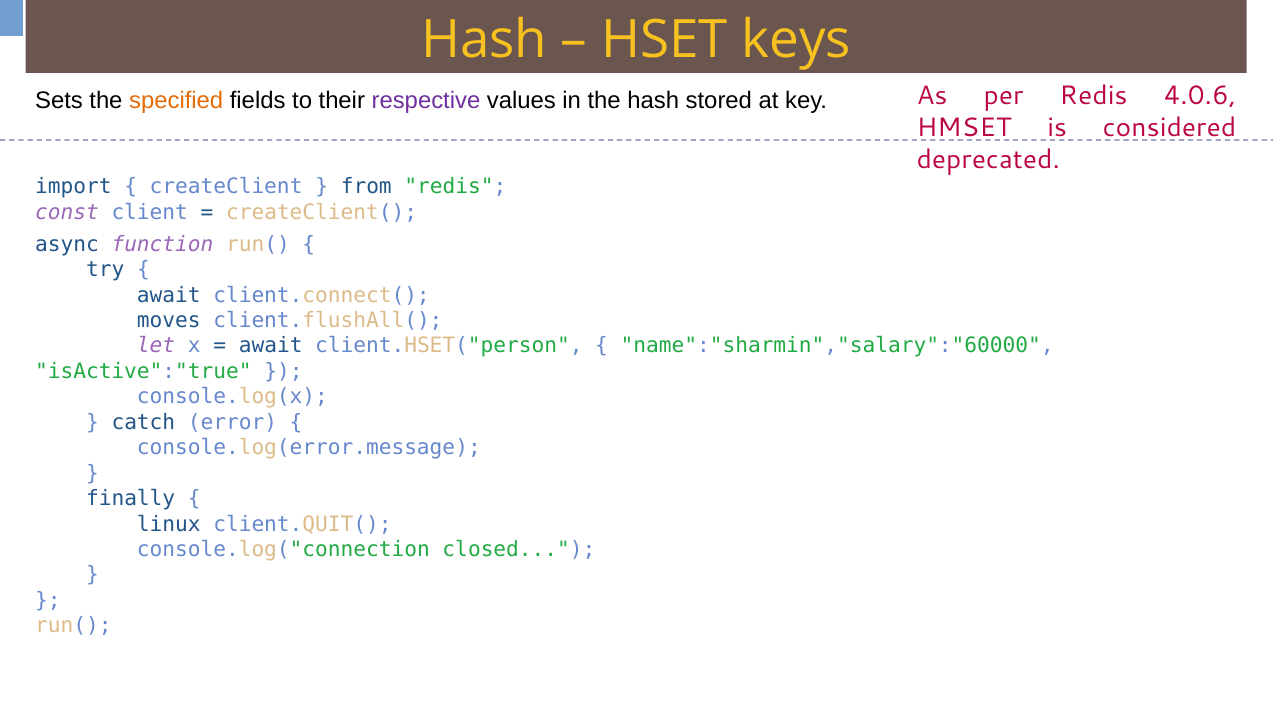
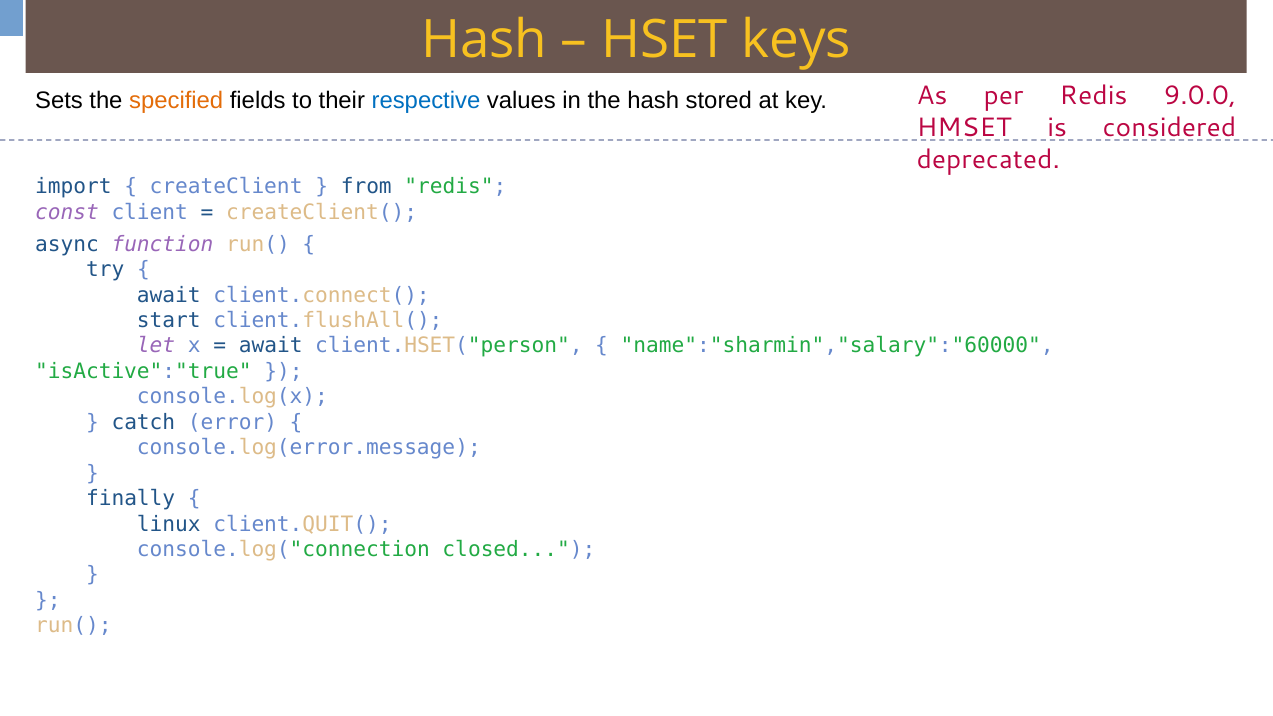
4.0.6: 4.0.6 -> 9.0.0
respective colour: purple -> blue
moves: moves -> start
